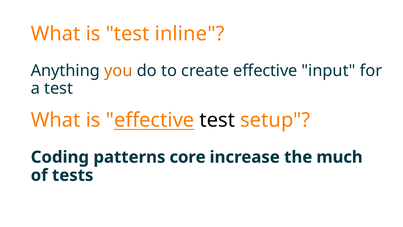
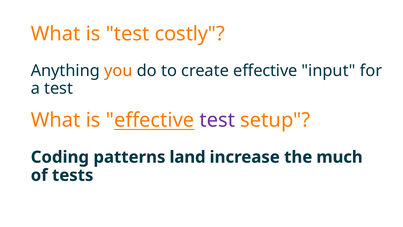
inline: inline -> costly
test at (217, 120) colour: black -> purple
core: core -> land
